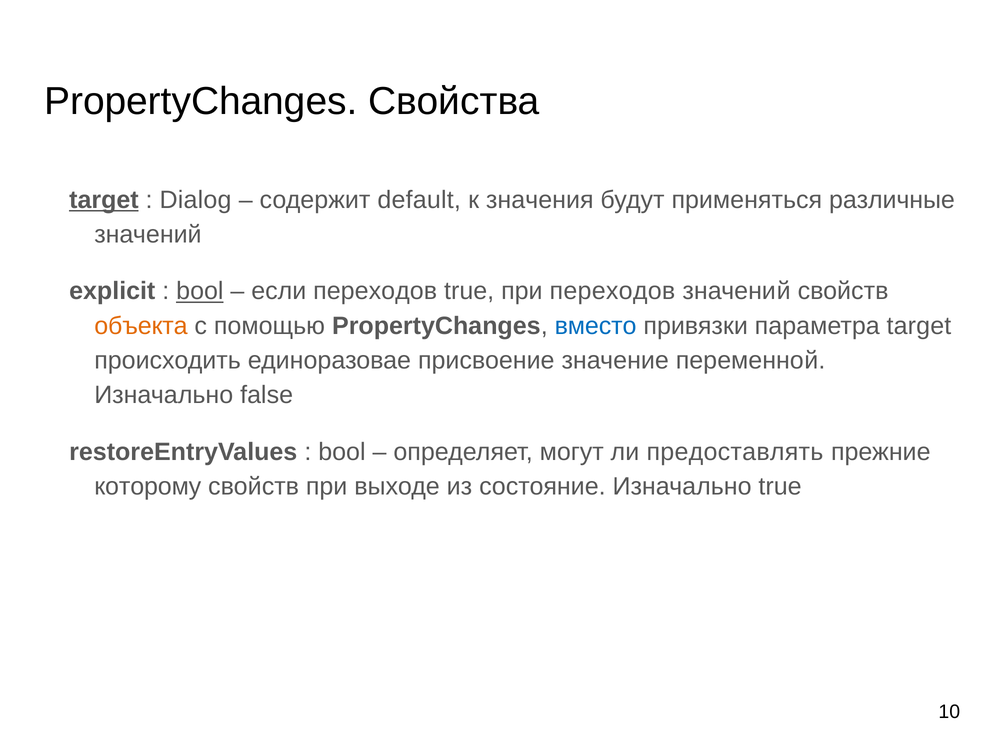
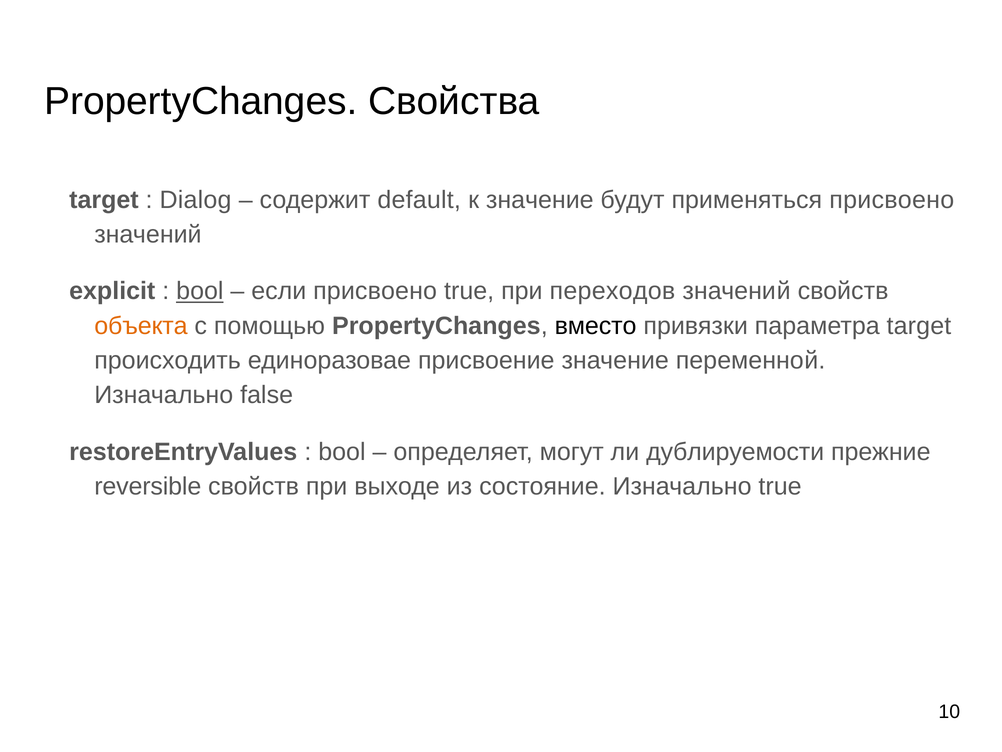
target at (104, 200) underline: present -> none
к значения: значения -> значение
применяться различные: различные -> присвоено
если переходов: переходов -> присвоено
вместо colour: blue -> black
предоставлять: предоставлять -> дублируемости
которому: которому -> reversible
